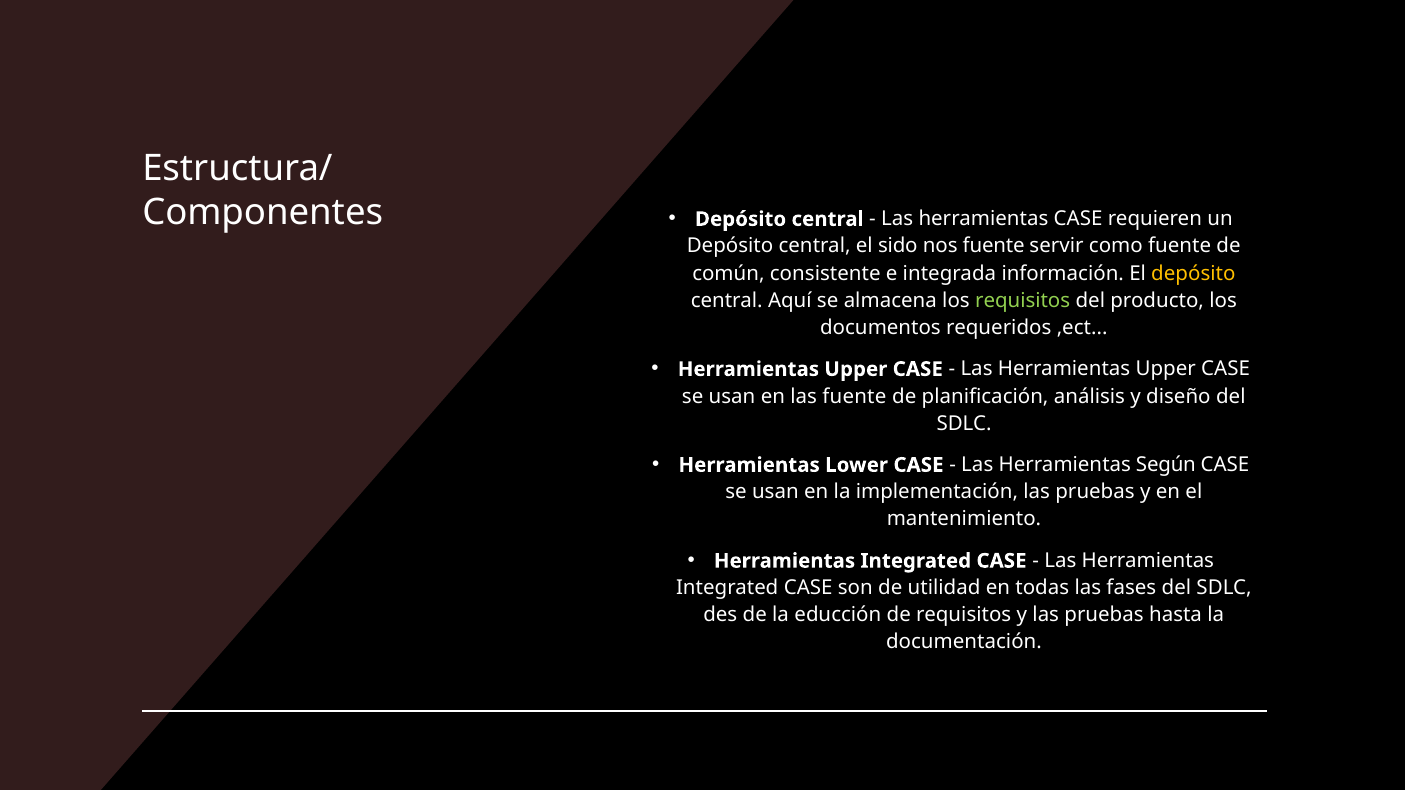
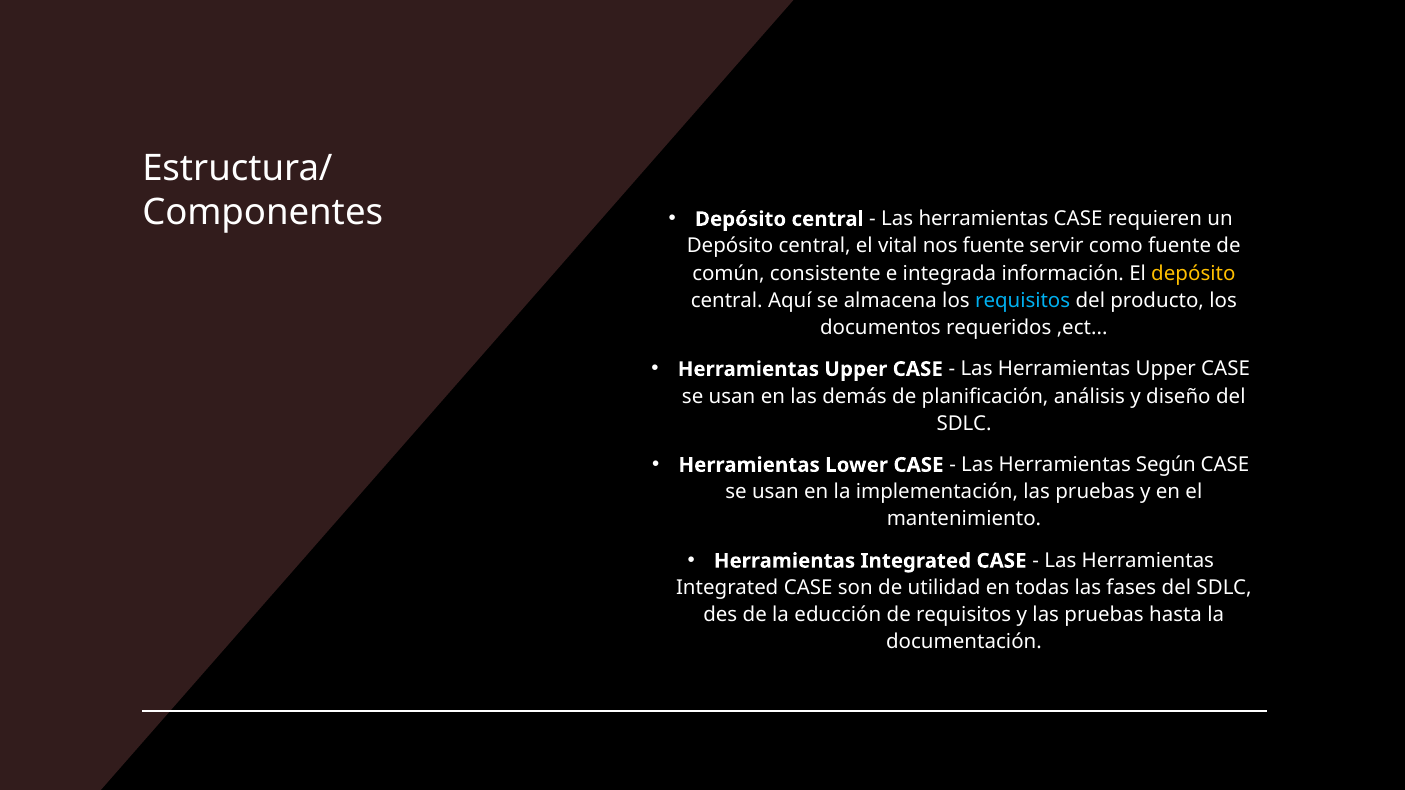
sido: sido -> vital
requisitos at (1023, 300) colour: light green -> light blue
las fuente: fuente -> demás
